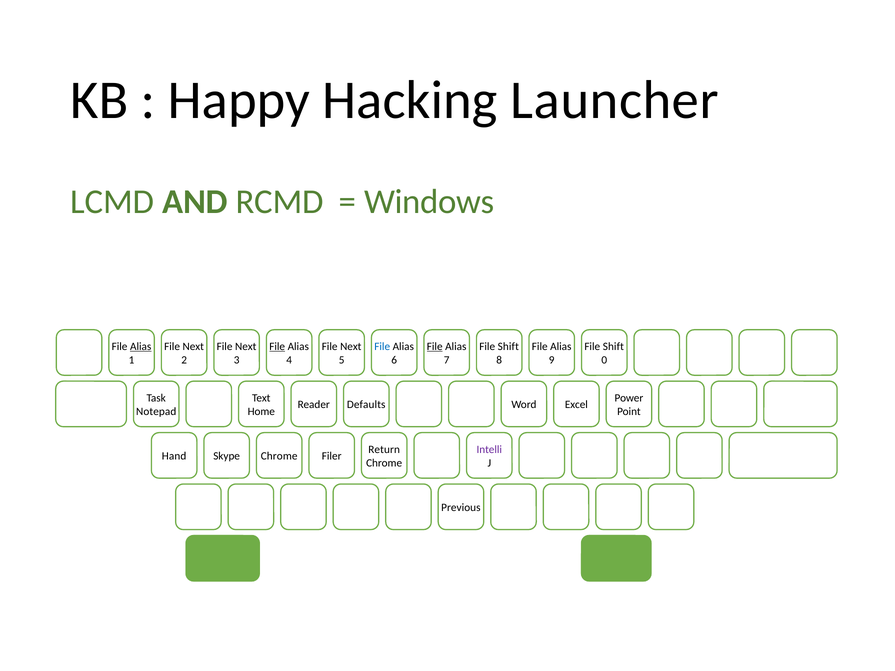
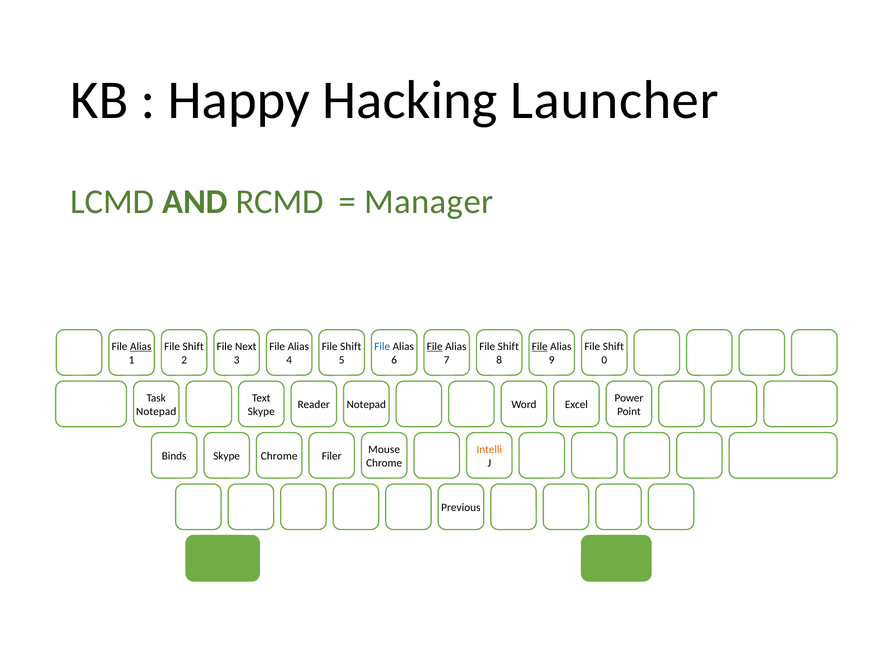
Windows: Windows -> Manager
Next at (193, 347): Next -> Shift
File at (277, 347) underline: present -> none
Next at (351, 347): Next -> Shift
File at (540, 347) underline: none -> present
Reader Defaults: Defaults -> Notepad
Home at (261, 412): Home -> Skype
Return: Return -> Mouse
Intelli colour: purple -> orange
Hand: Hand -> Binds
